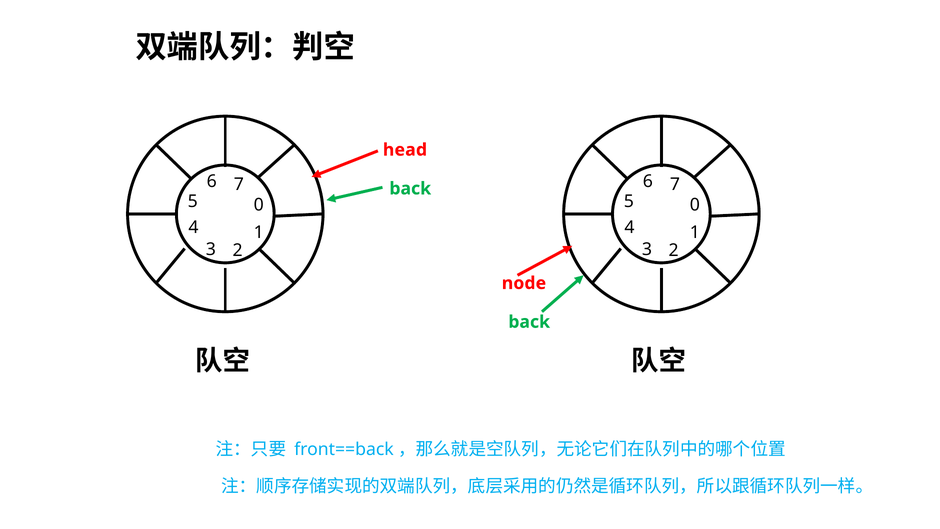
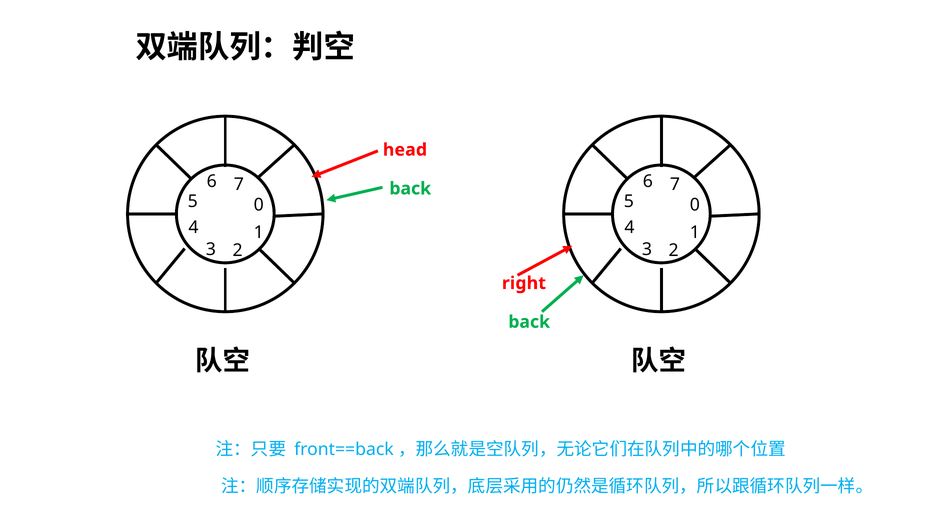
node: node -> right
